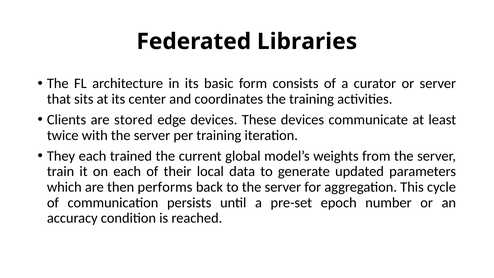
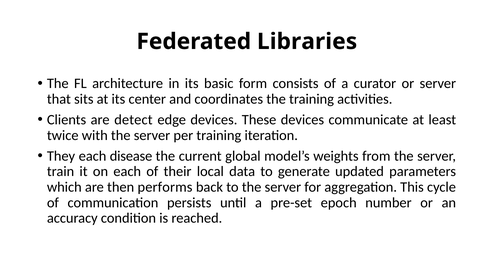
stored: stored -> detect
trained: trained -> disease
